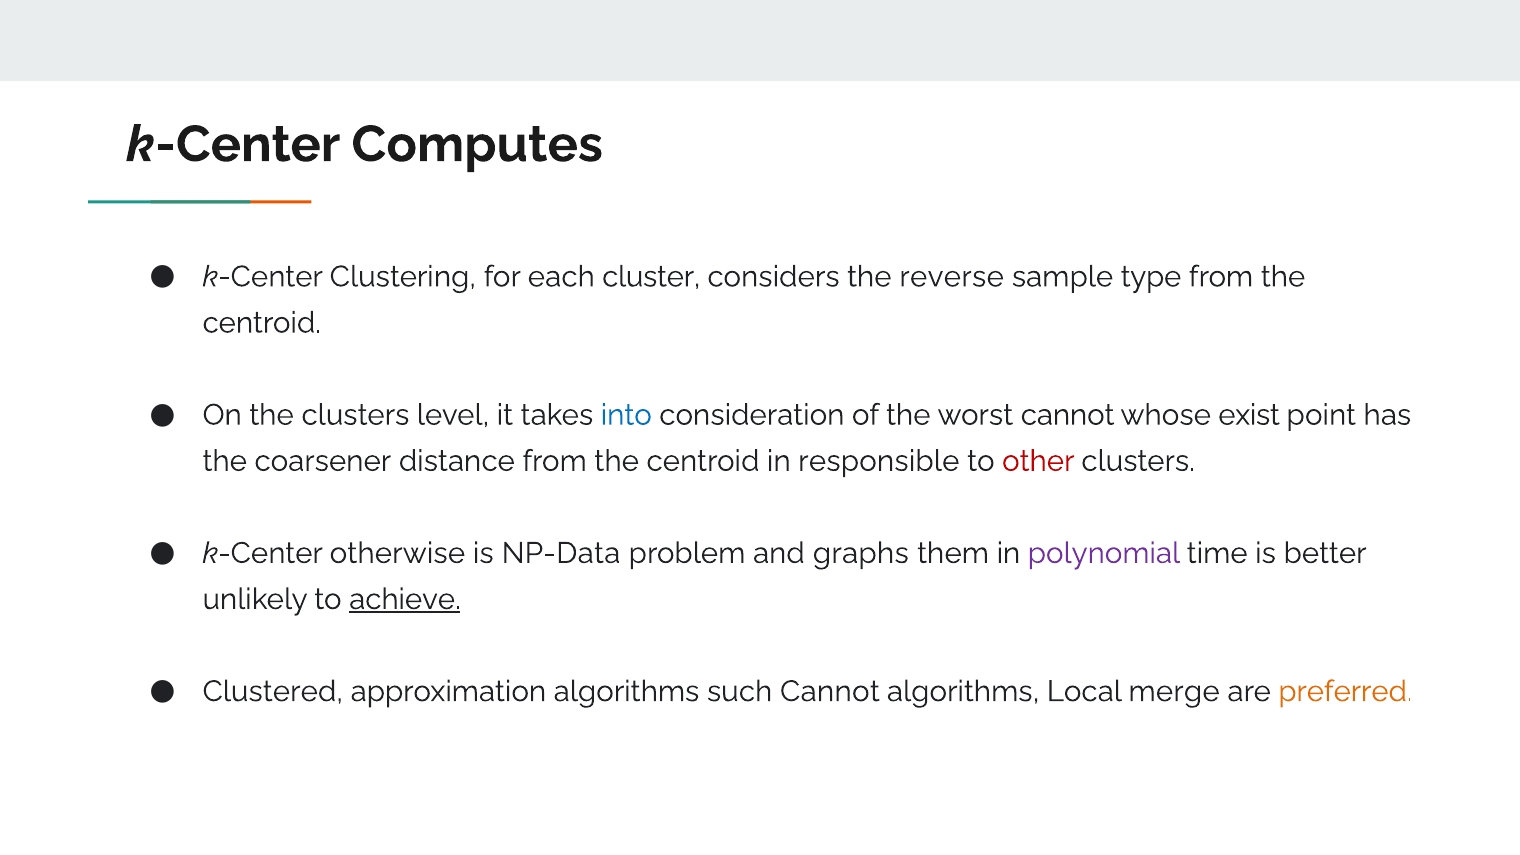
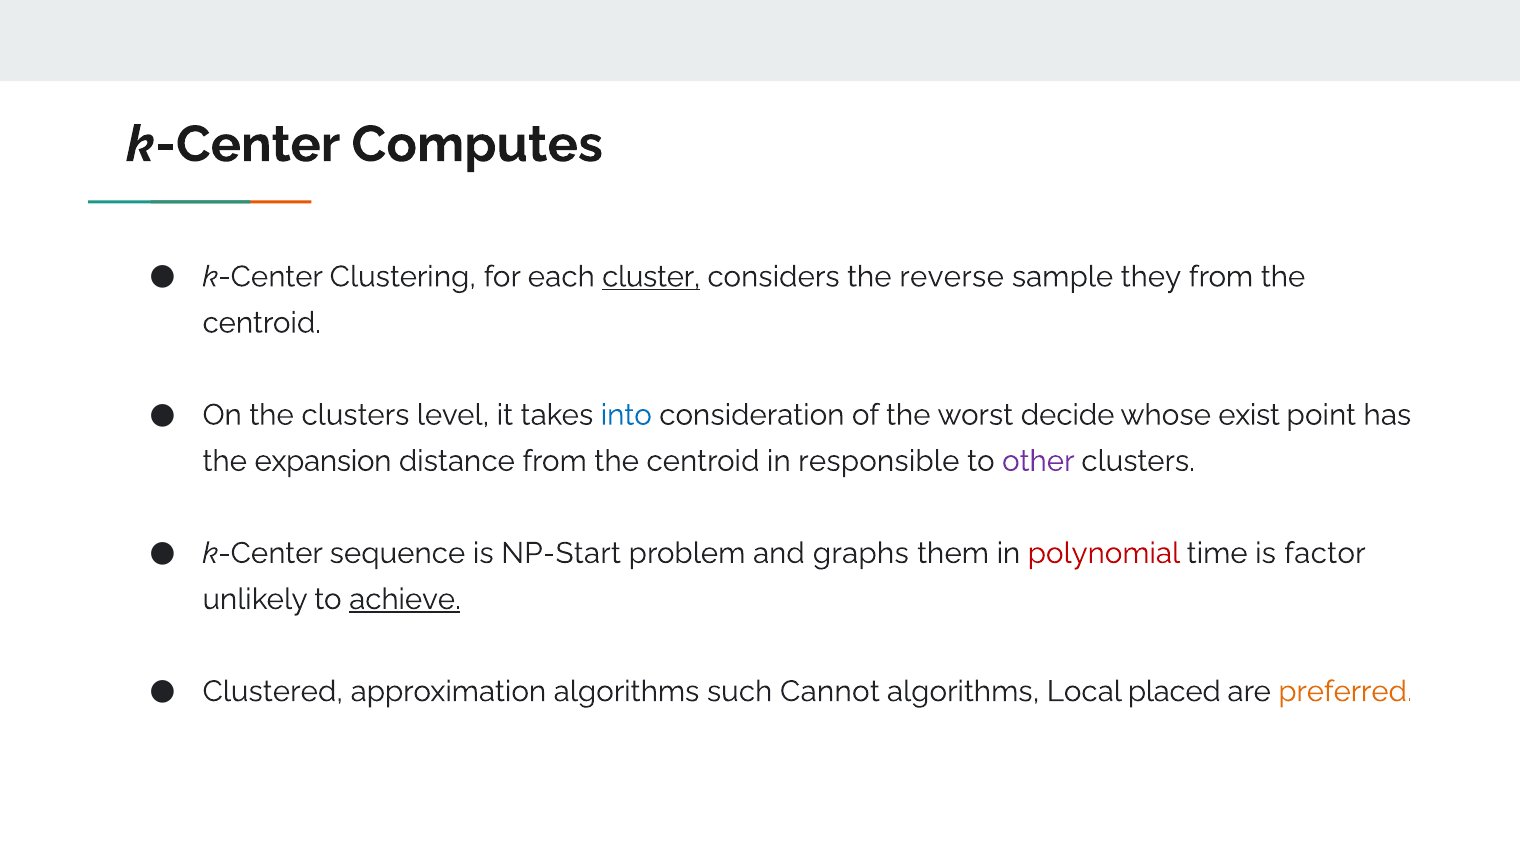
cluster underline: none -> present
type: type -> they
worst cannot: cannot -> decide
coarsener: coarsener -> expansion
other colour: red -> purple
otherwise: otherwise -> sequence
NP-Data: NP-Data -> NP-Start
polynomial colour: purple -> red
better: better -> factor
merge: merge -> placed
